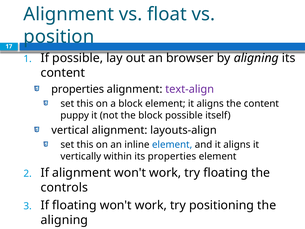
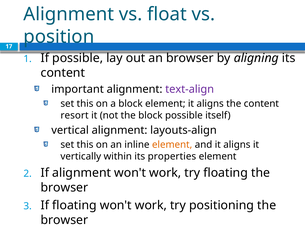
properties at (78, 89): properties -> important
puppy at (75, 115): puppy -> resort
element at (172, 145) colour: blue -> orange
controls at (64, 187): controls -> browser
aligning at (64, 220): aligning -> browser
